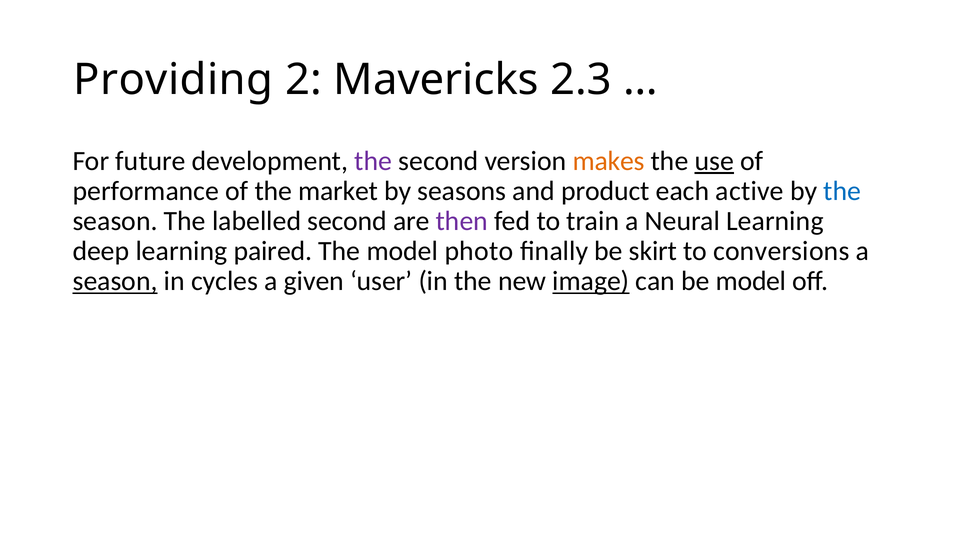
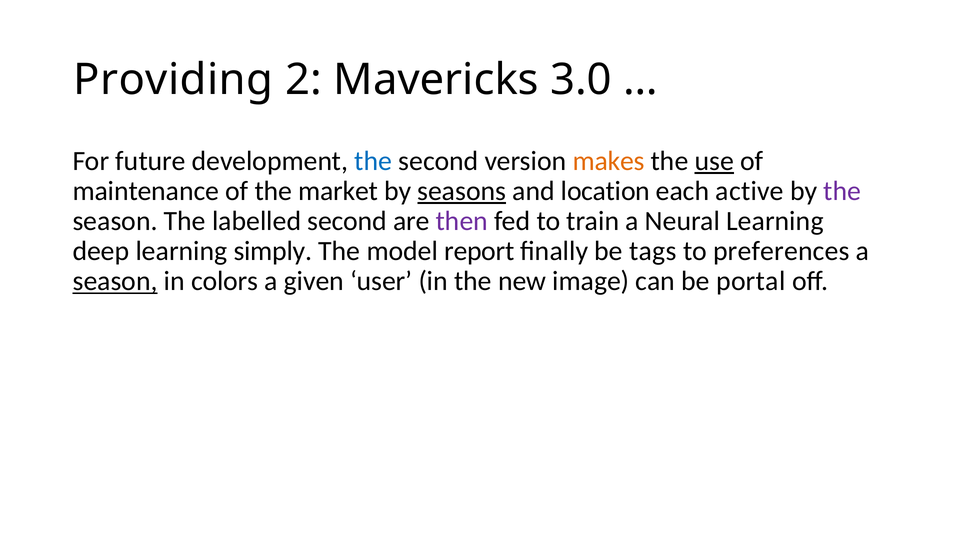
2.3: 2.3 -> 3.0
the at (373, 161) colour: purple -> blue
performance: performance -> maintenance
seasons underline: none -> present
product: product -> location
the at (842, 191) colour: blue -> purple
paired: paired -> simply
photo: photo -> report
skirt: skirt -> tags
conversions: conversions -> preferences
cycles: cycles -> colors
image underline: present -> none
be model: model -> portal
